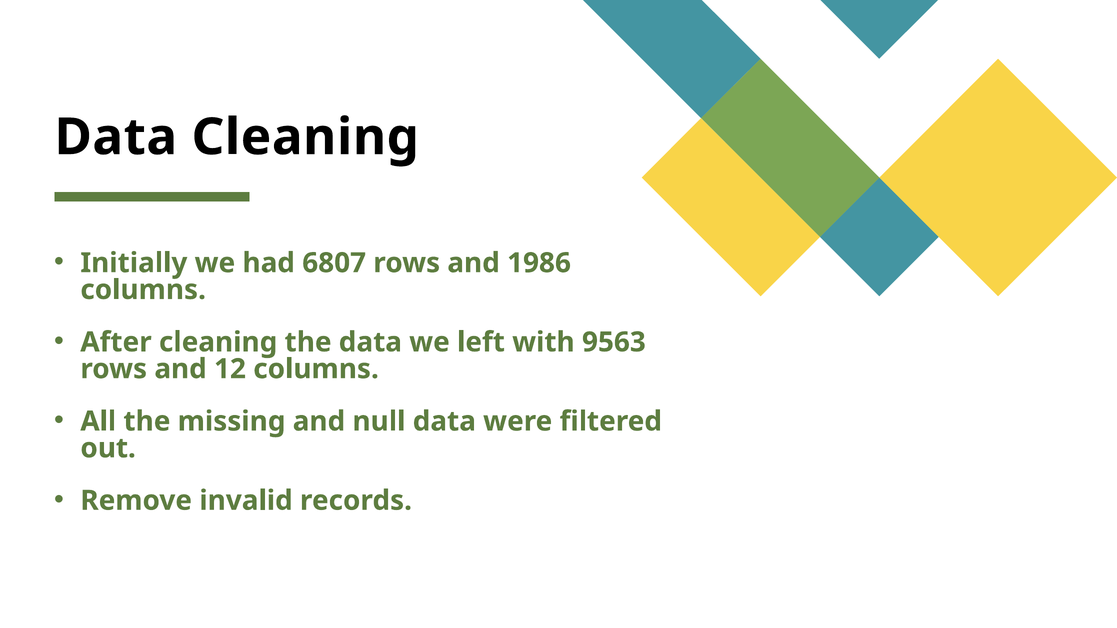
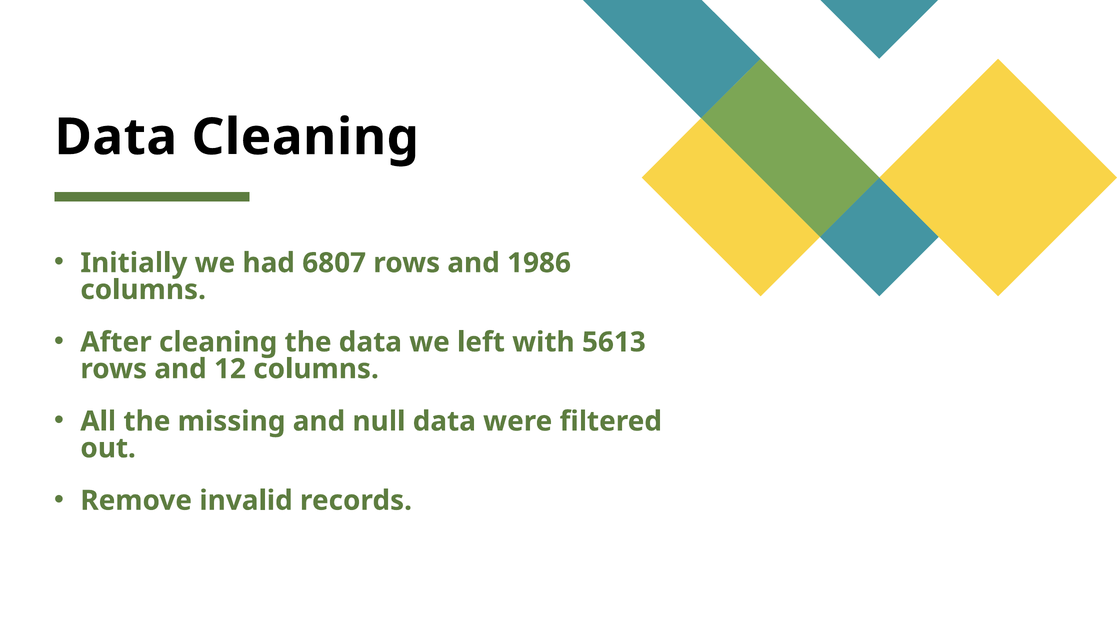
9563: 9563 -> 5613
